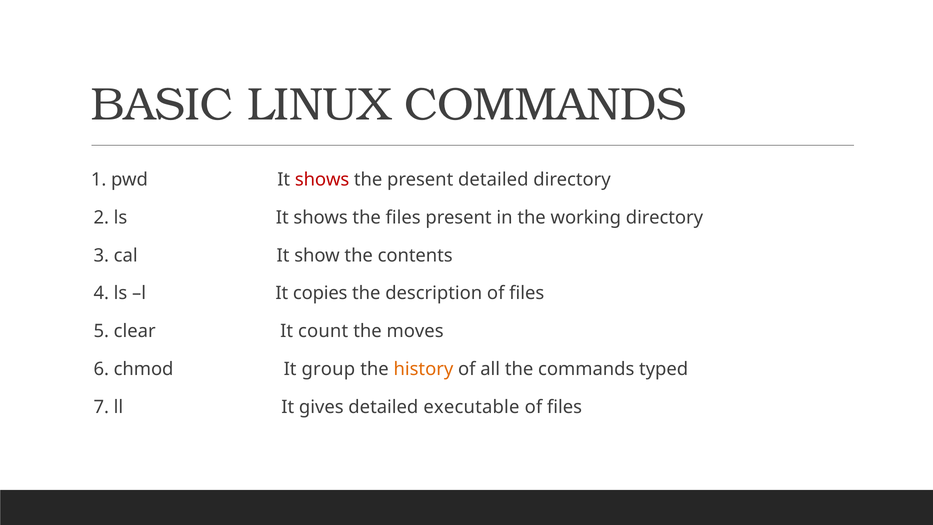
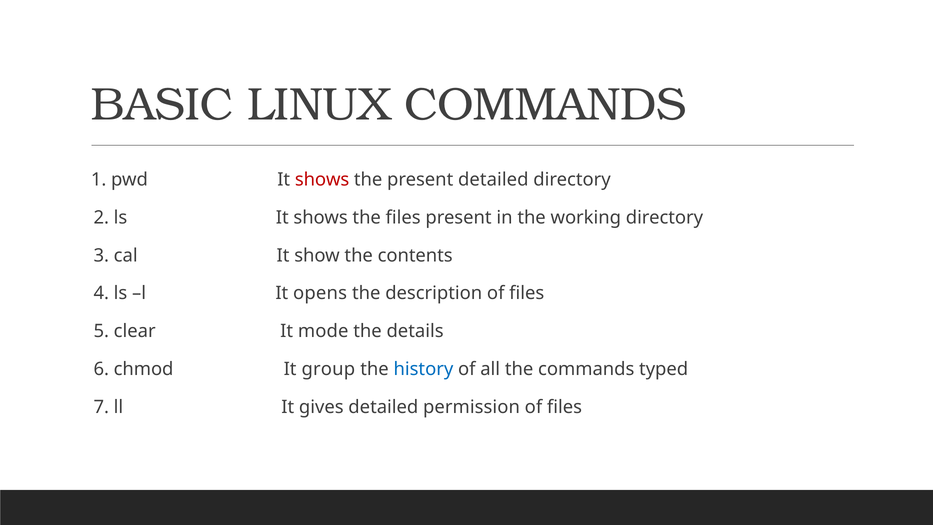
copies: copies -> opens
count: count -> mode
moves: moves -> details
history colour: orange -> blue
executable: executable -> permission
